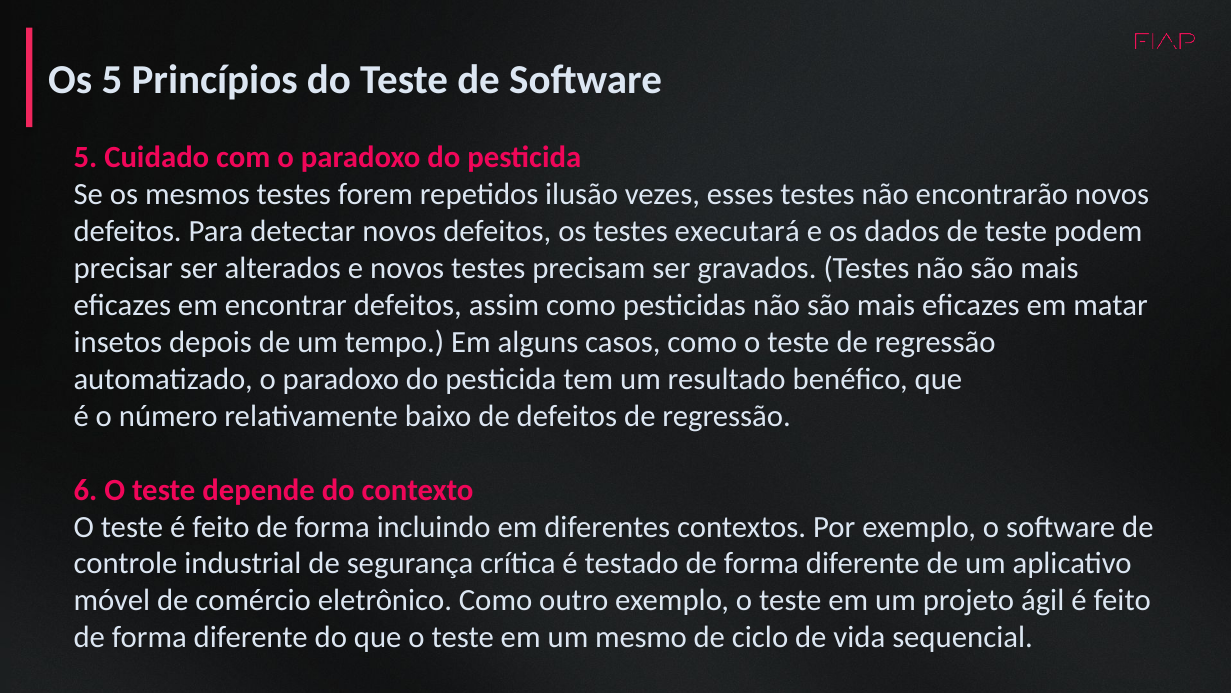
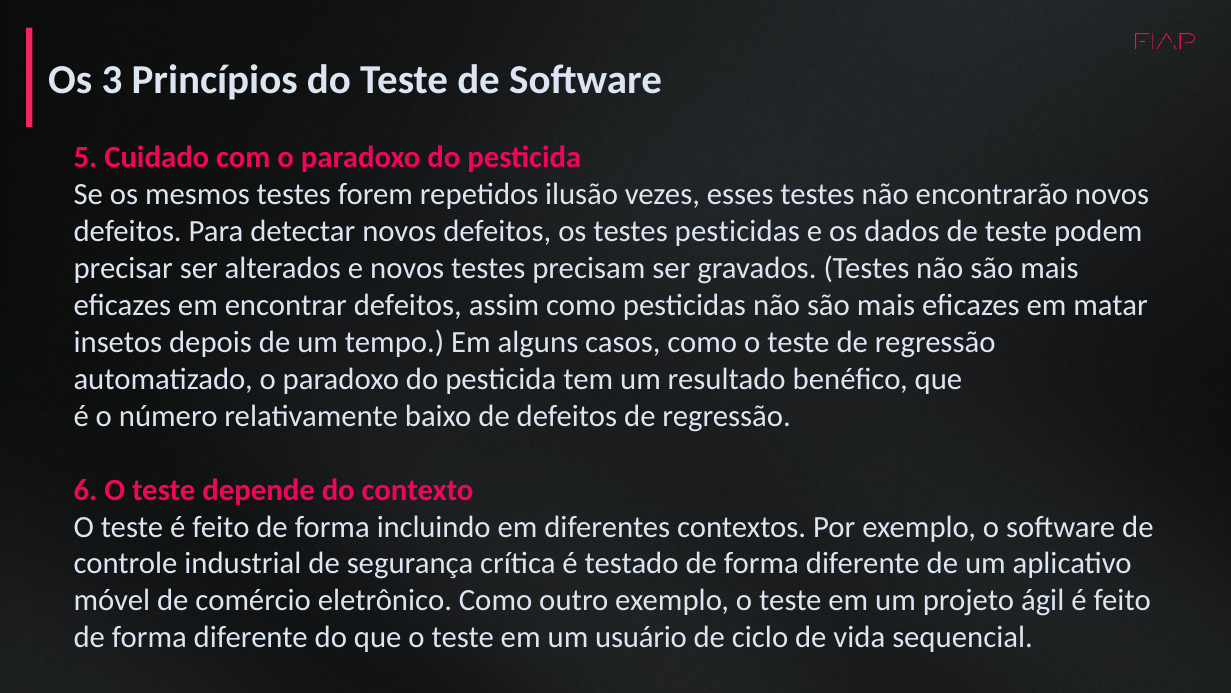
Os 5: 5 -> 3
testes executará: executará -> pesticidas
mesmo: mesmo -> usuário
